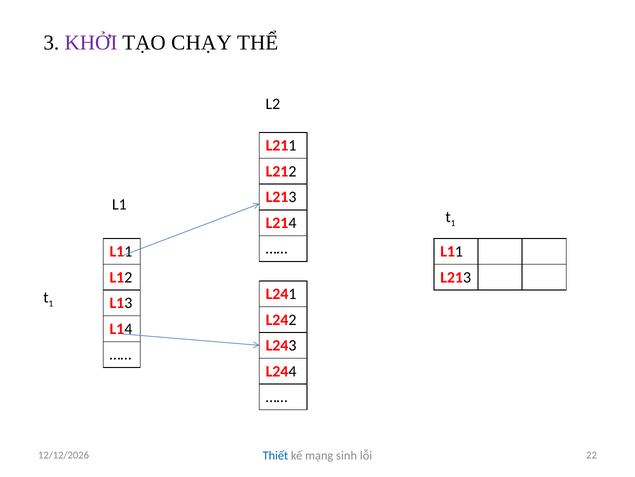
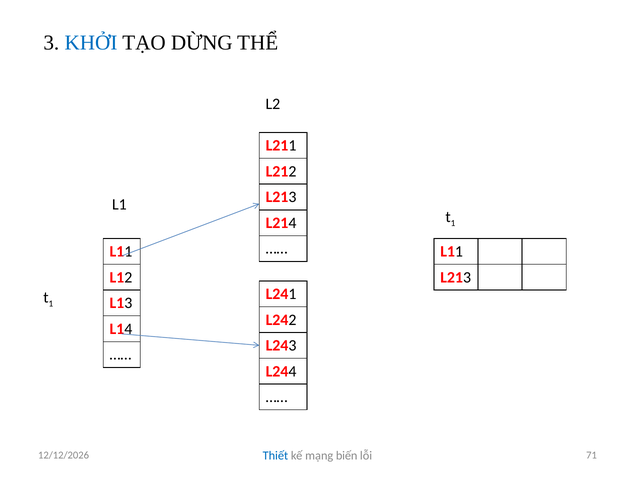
KHỞI colour: purple -> blue
CHẠY: CHẠY -> DỪNG
sinh: sinh -> biến
22: 22 -> 71
